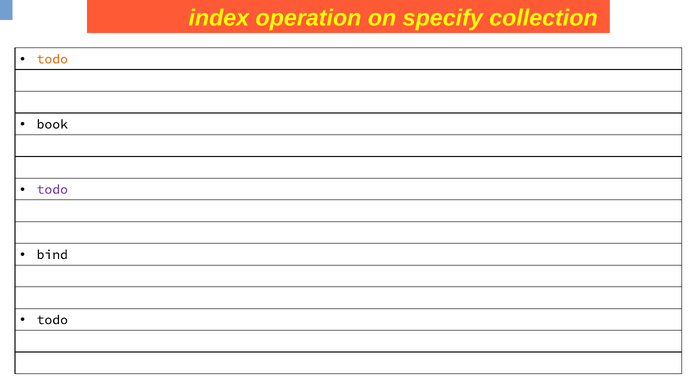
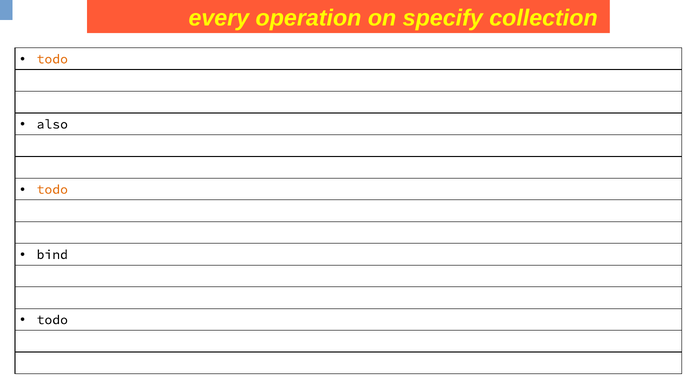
index: index -> every
book: book -> also
todo at (52, 189) colour: purple -> orange
